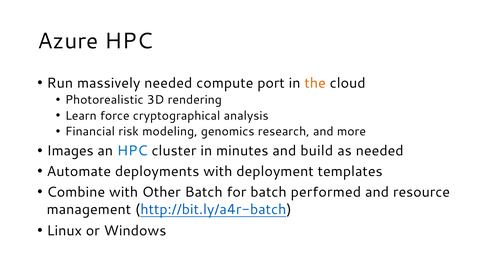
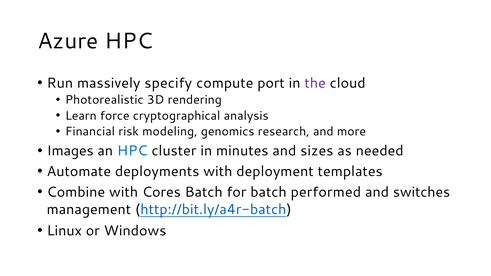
massively needed: needed -> specify
the colour: orange -> purple
build: build -> sizes
Other: Other -> Cores
resource: resource -> switches
